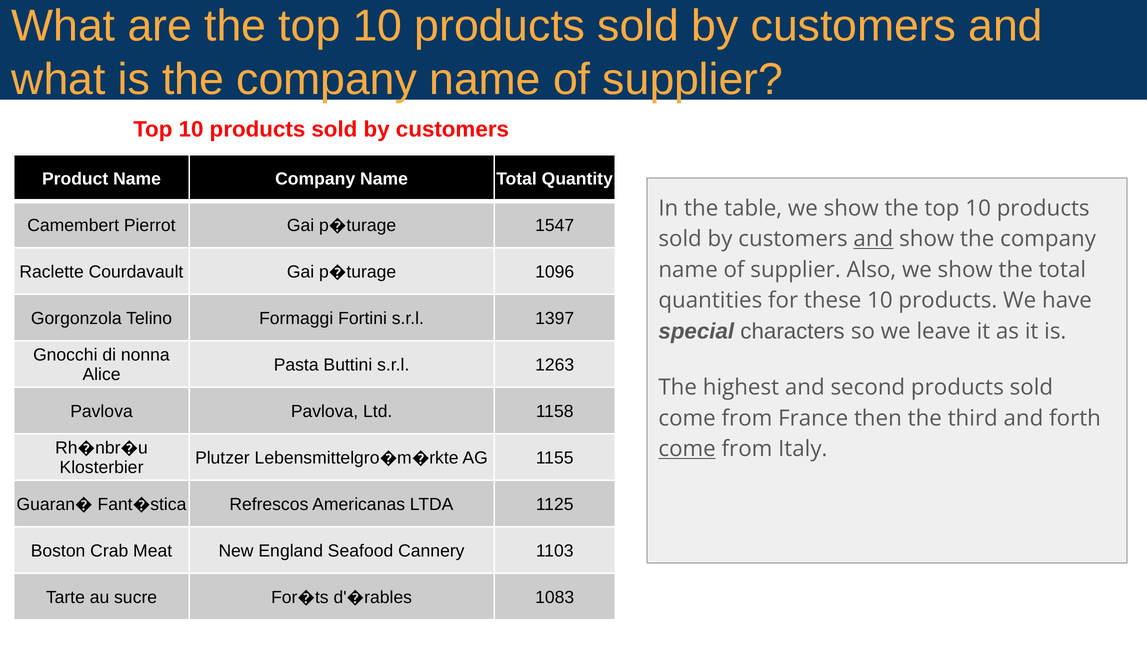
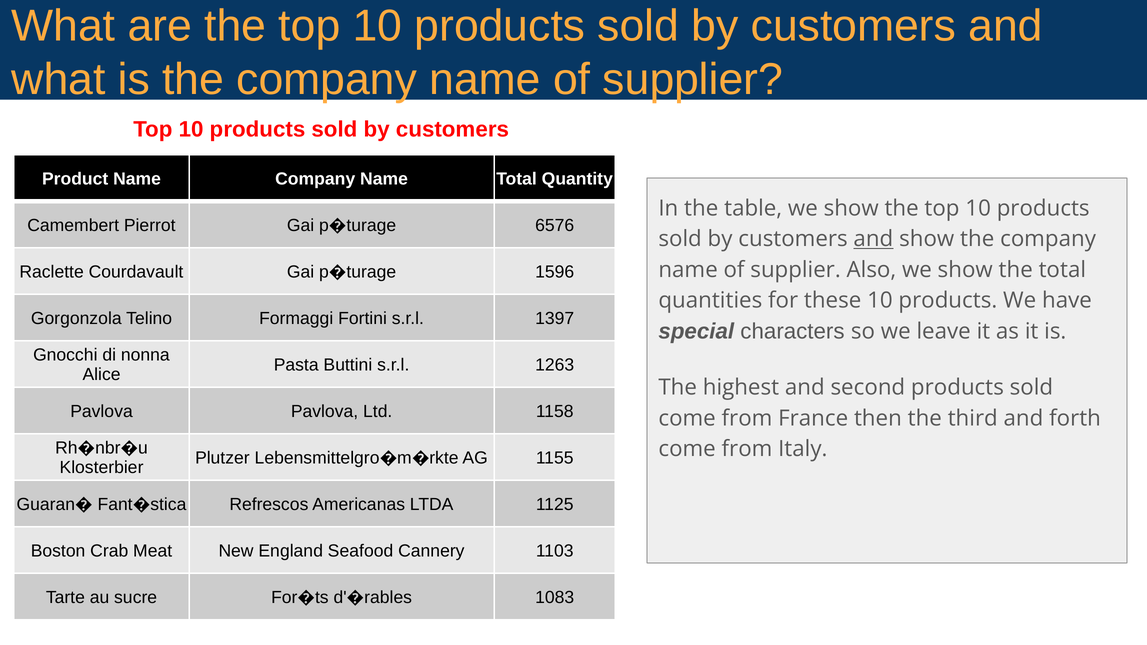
1547: 1547 -> 6576
1096: 1096 -> 1596
come at (687, 449) underline: present -> none
